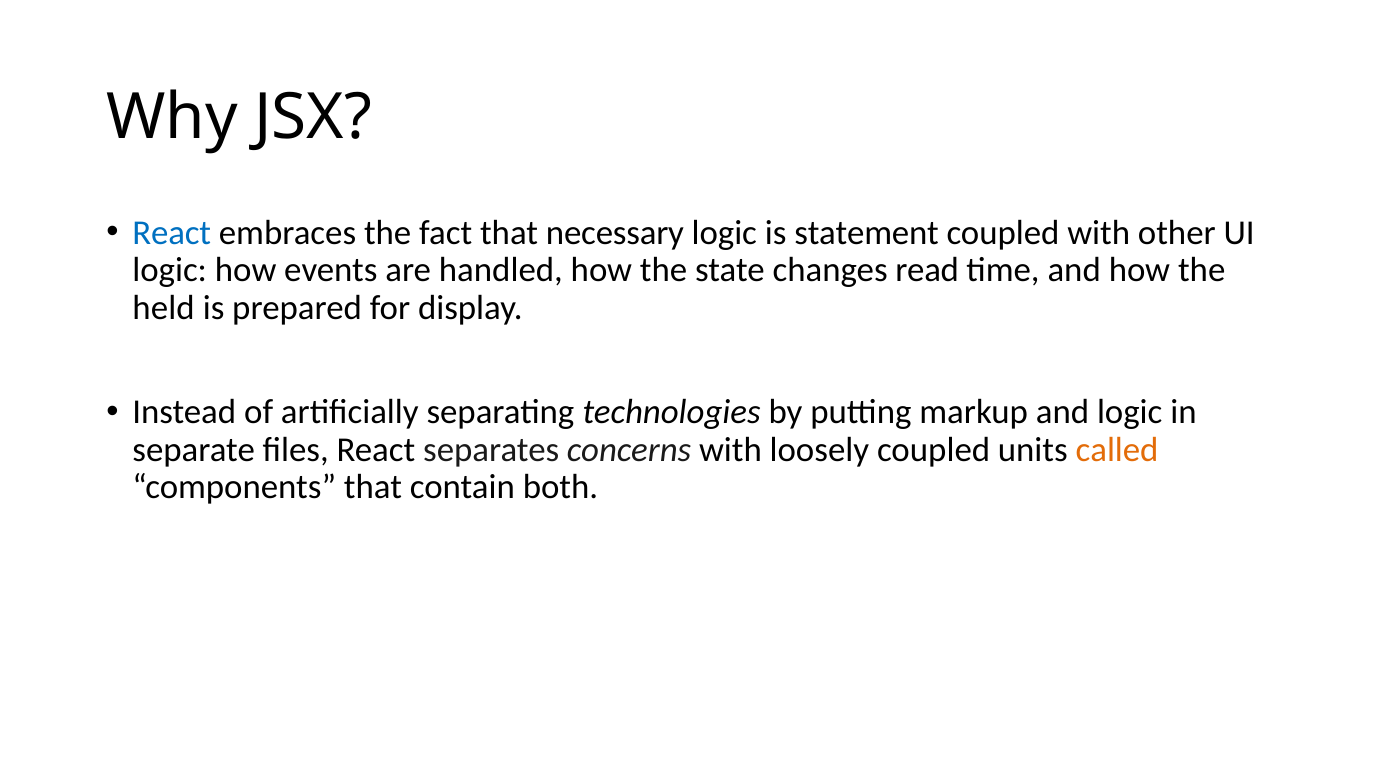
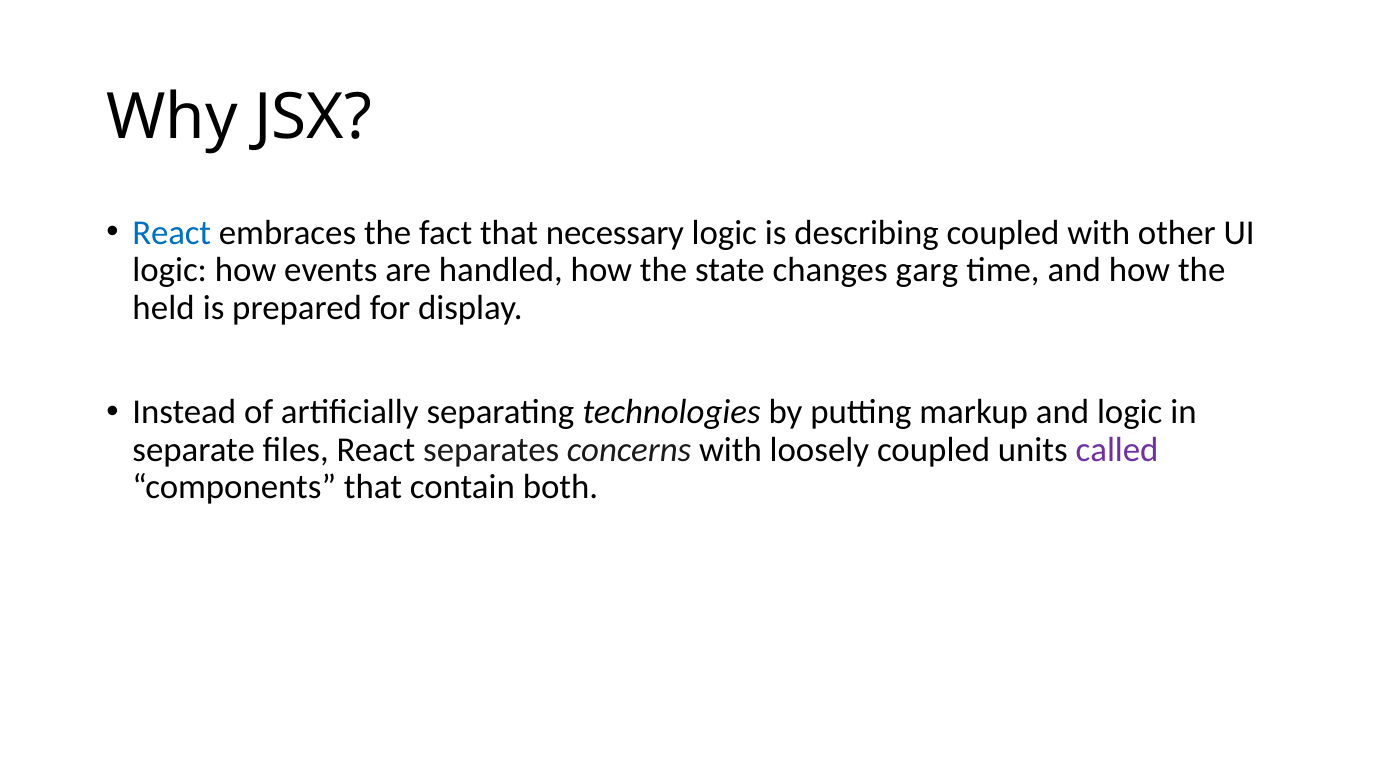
statement: statement -> describing
read: read -> garg
called colour: orange -> purple
